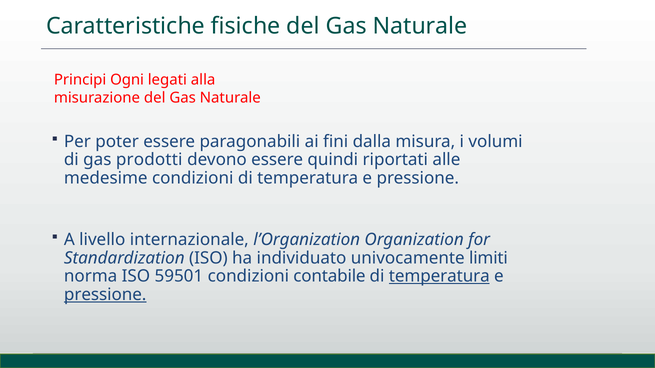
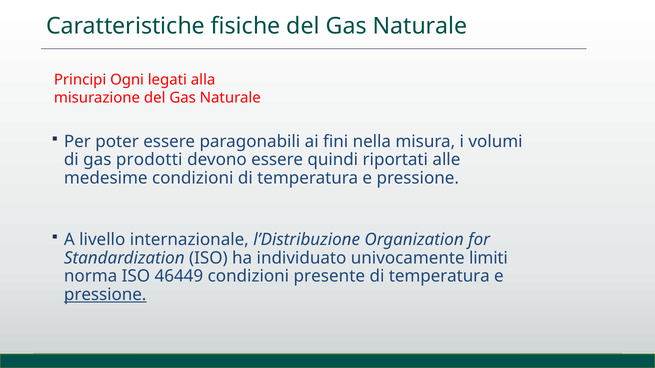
dalla: dalla -> nella
l’Organization: l’Organization -> l’Distribuzione
59501: 59501 -> 46449
contabile: contabile -> presente
temperatura at (439, 277) underline: present -> none
